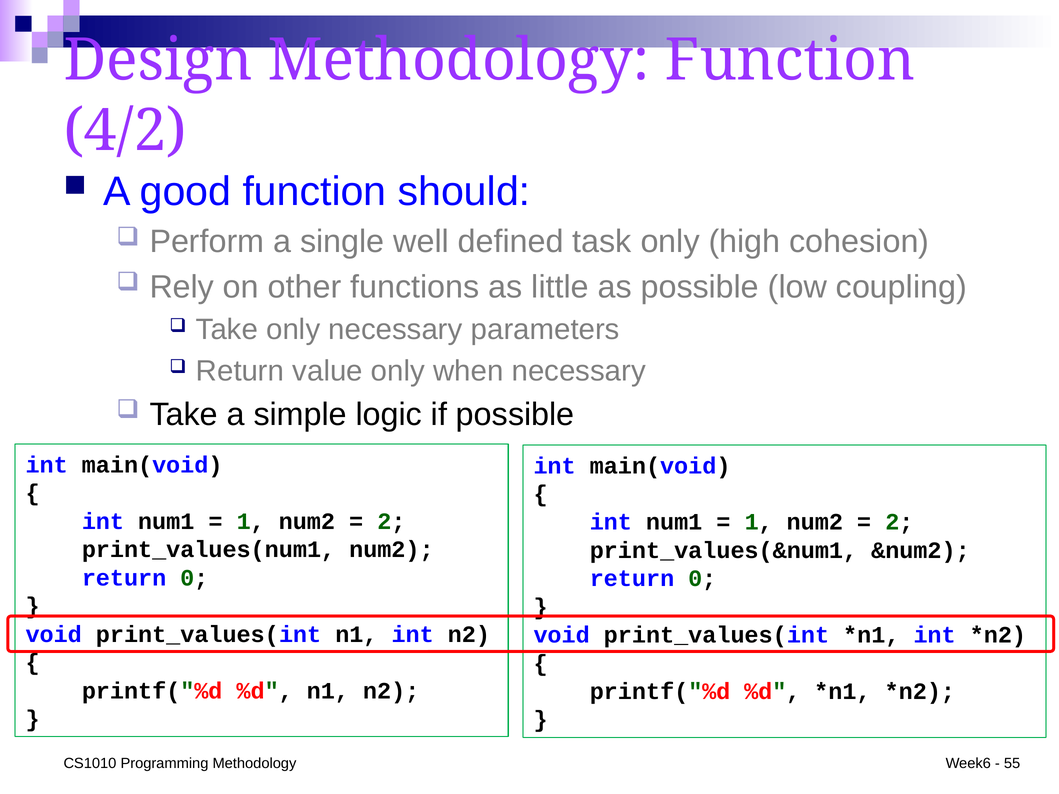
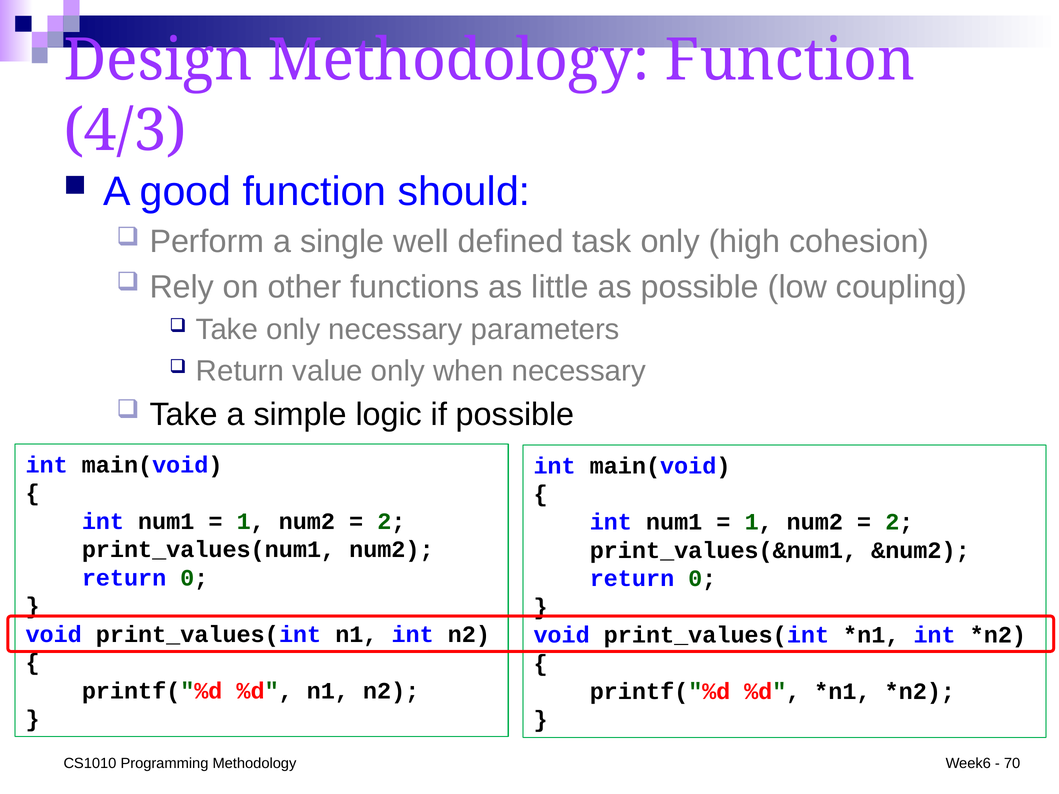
4/2: 4/2 -> 4/3
55: 55 -> 70
